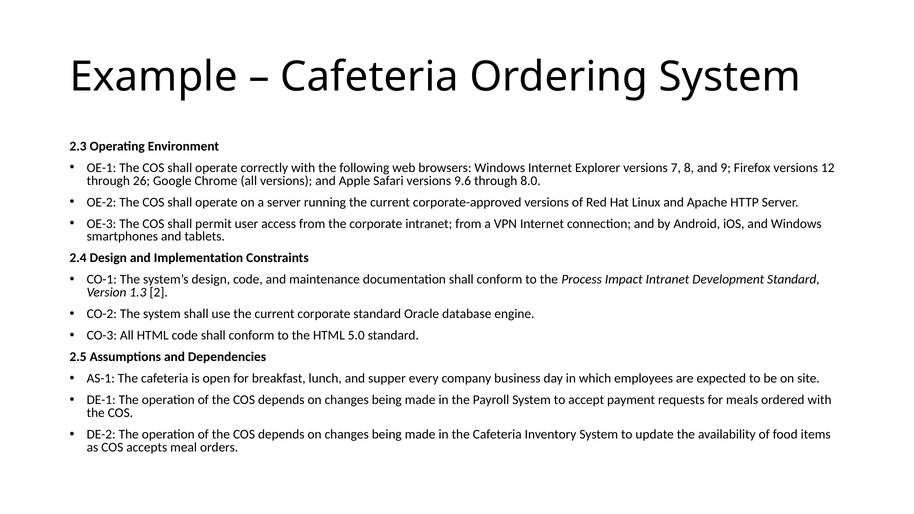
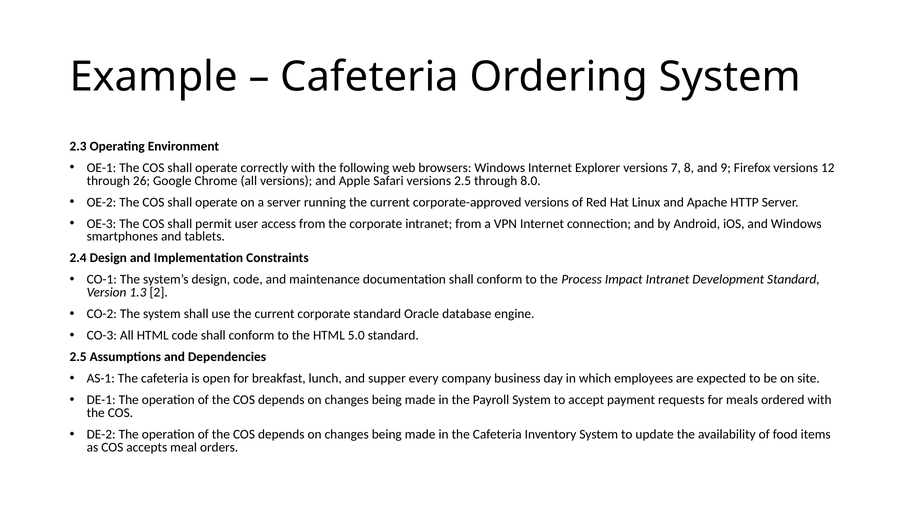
versions 9.6: 9.6 -> 2.5
